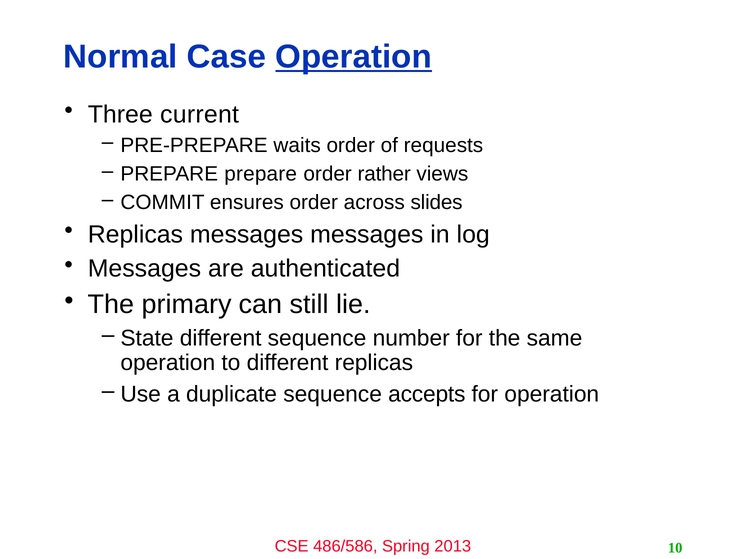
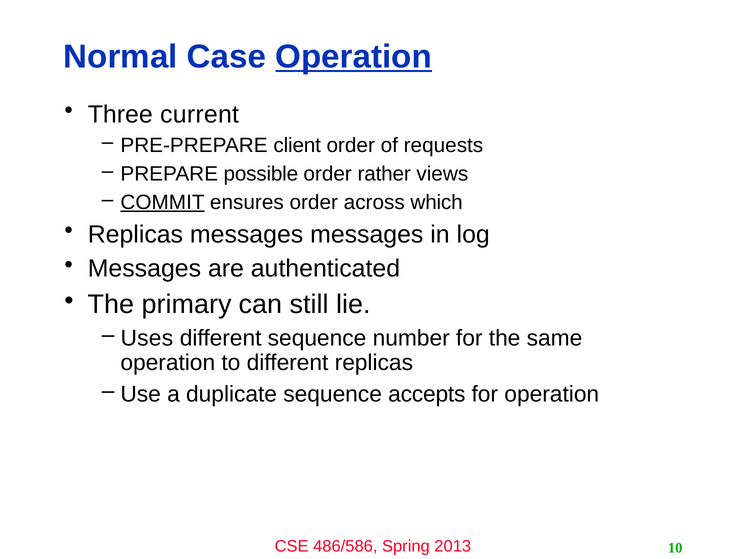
waits: waits -> client
PREPARE prepare: prepare -> possible
COMMIT underline: none -> present
slides: slides -> which
State: State -> Uses
